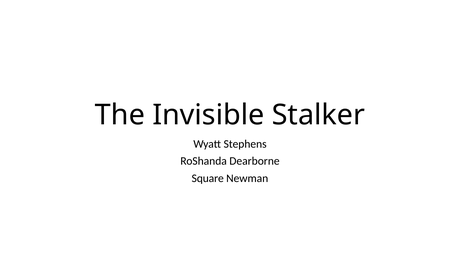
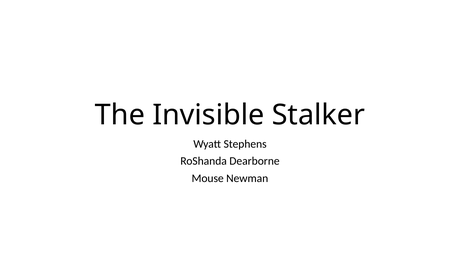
Square: Square -> Mouse
